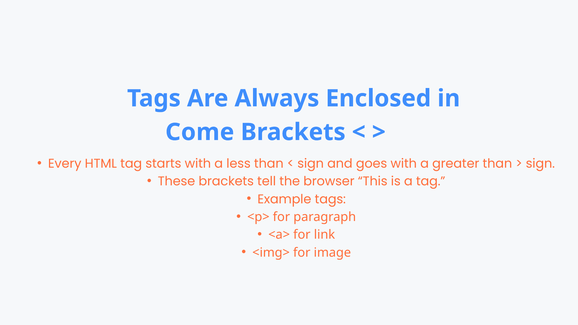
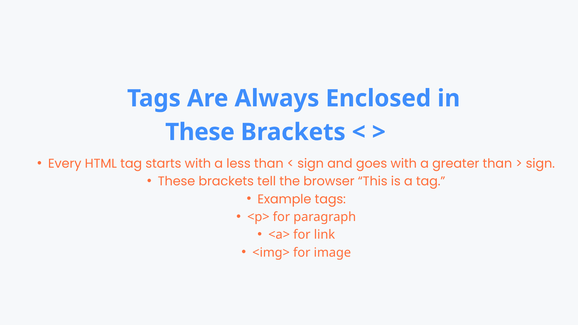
Come at (200, 132): Come -> These
